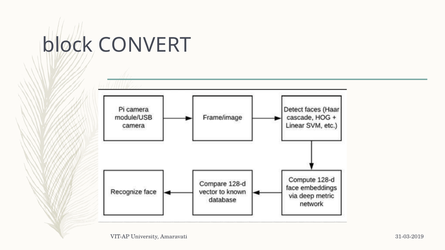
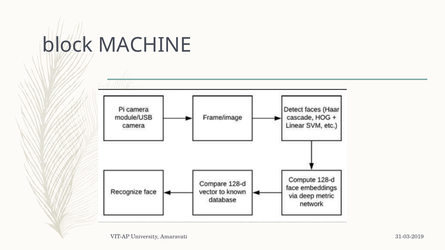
CONVERT: CONVERT -> MACHINE
